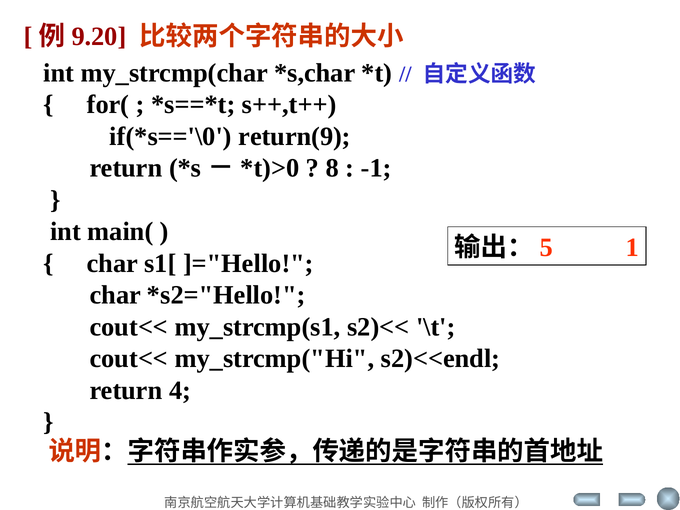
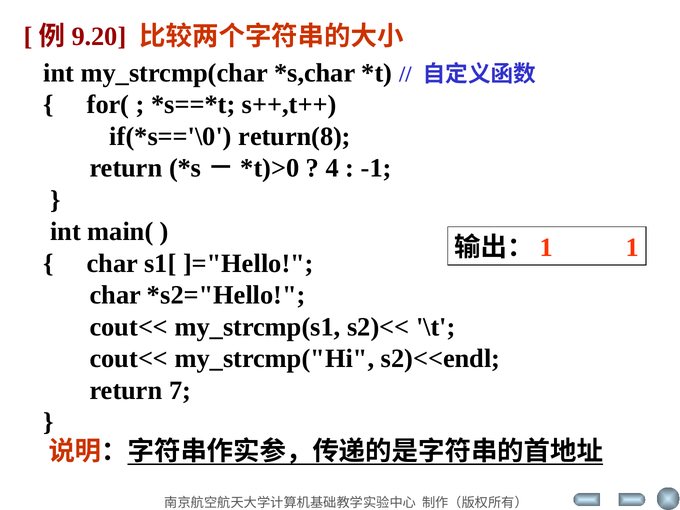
return(9: return(9 -> return(8
8: 8 -> 4
5 at (547, 248): 5 -> 1
4: 4 -> 7
